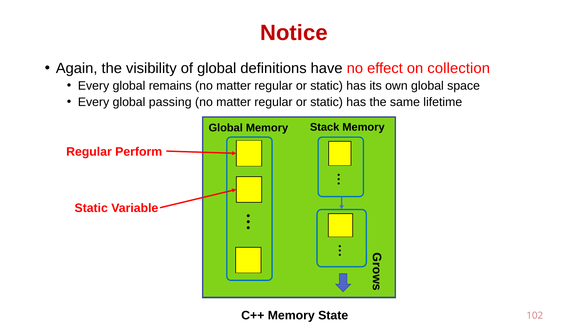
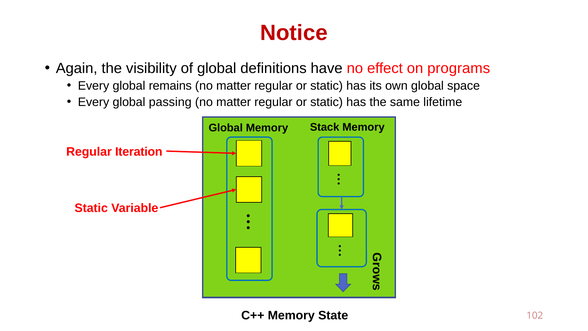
collection: collection -> programs
Perform: Perform -> Iteration
